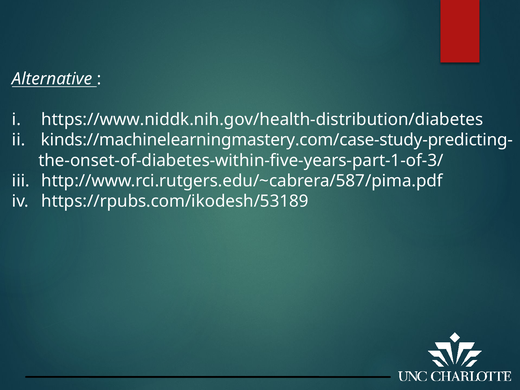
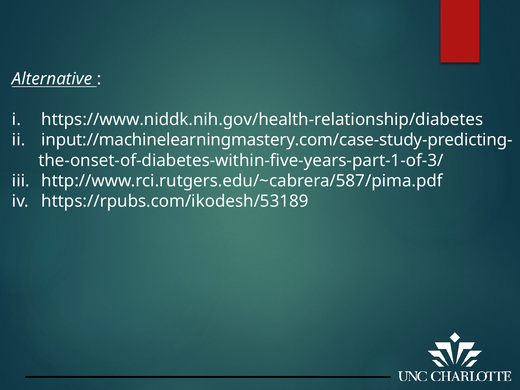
https://www.niddk.nih.gov/health-distribution/diabetes: https://www.niddk.nih.gov/health-distribution/diabetes -> https://www.niddk.nih.gov/health-relationship/diabetes
kinds://machinelearningmastery.com/case-study-predicting-: kinds://machinelearningmastery.com/case-study-predicting- -> input://machinelearningmastery.com/case-study-predicting-
